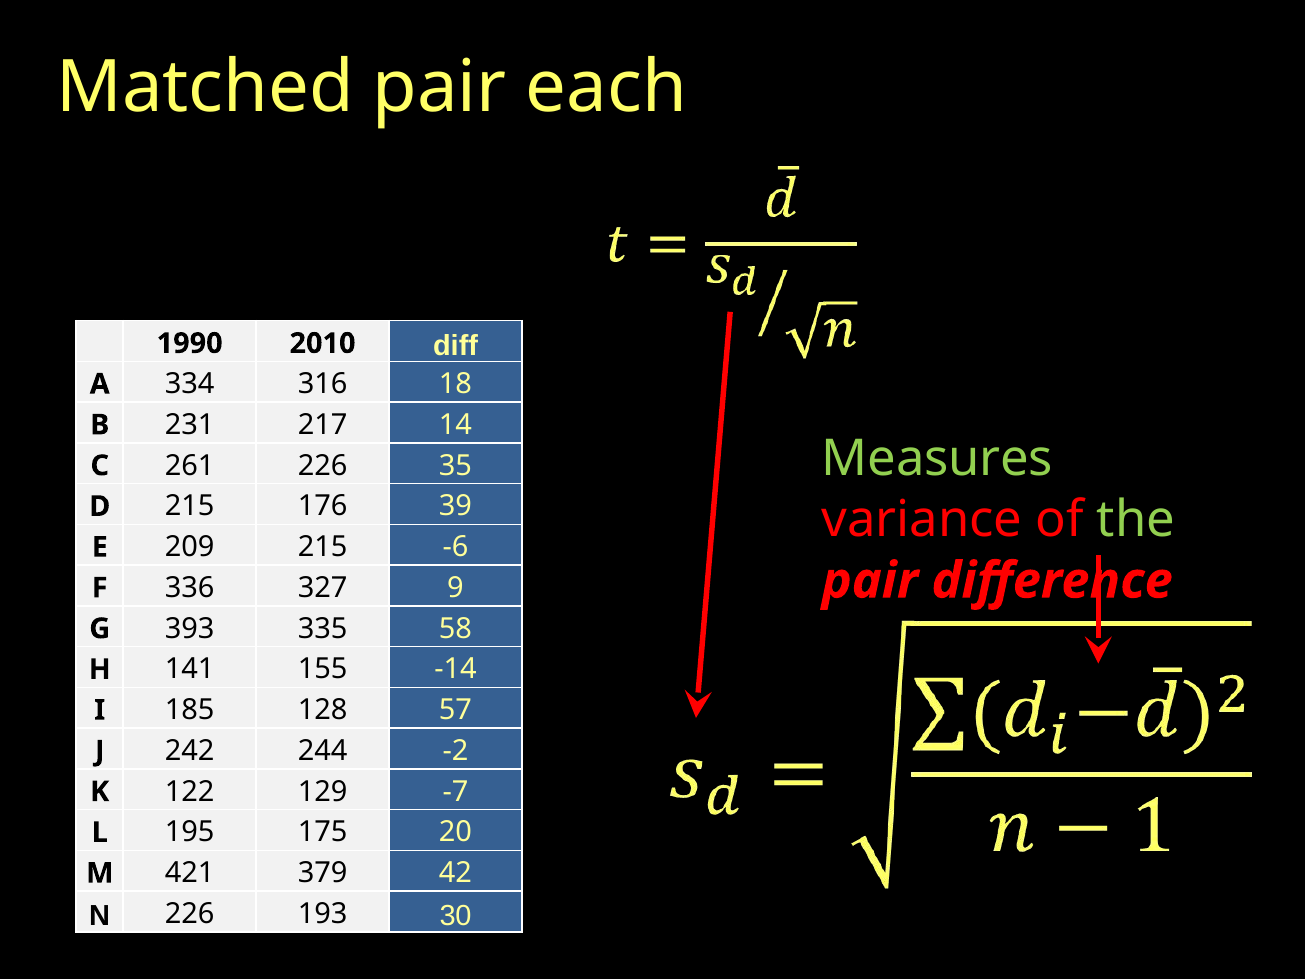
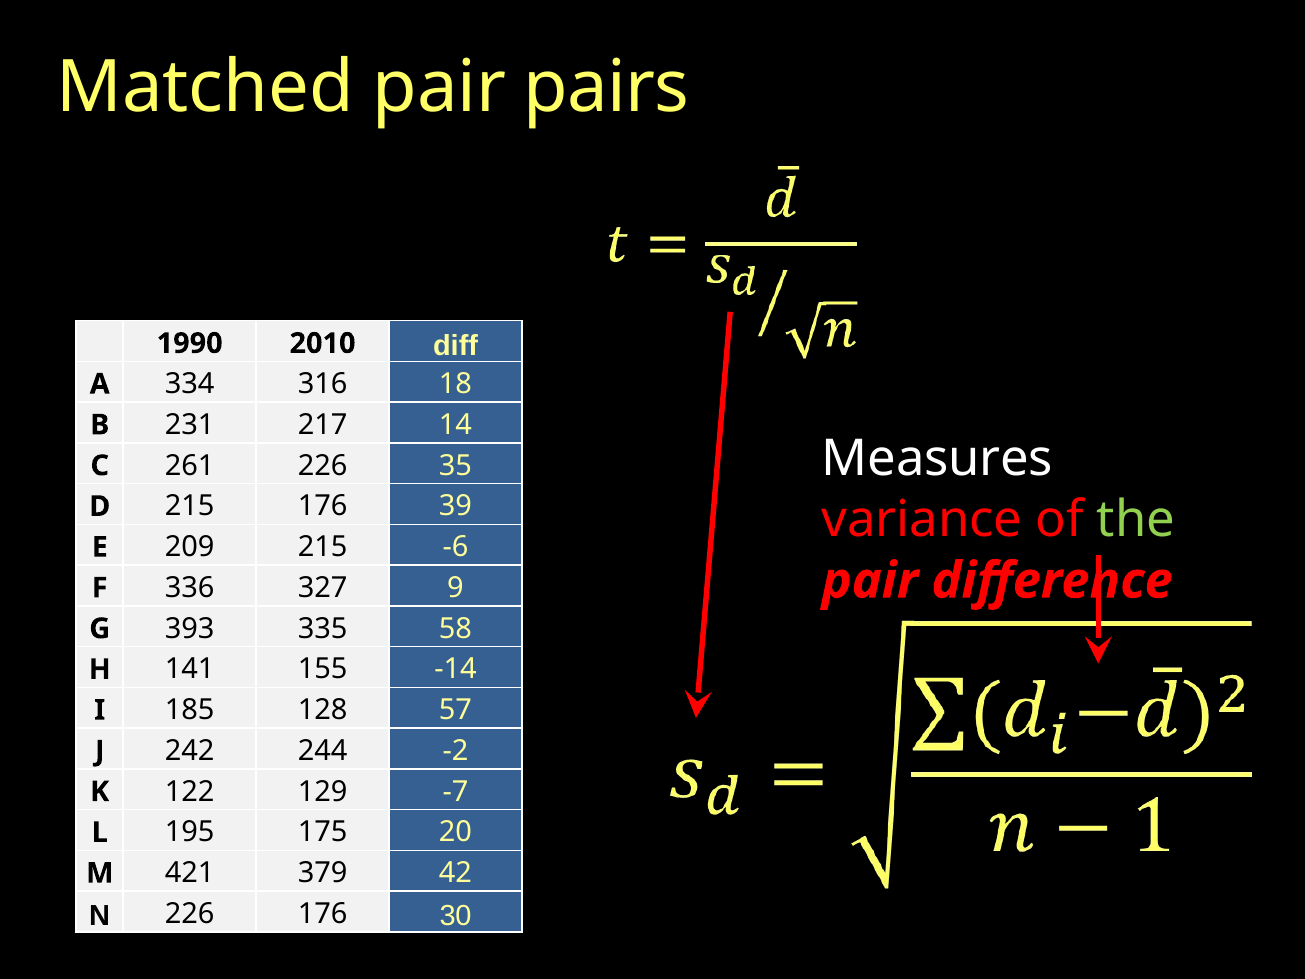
each: each -> pairs
Measures colour: light green -> white
226 193: 193 -> 176
